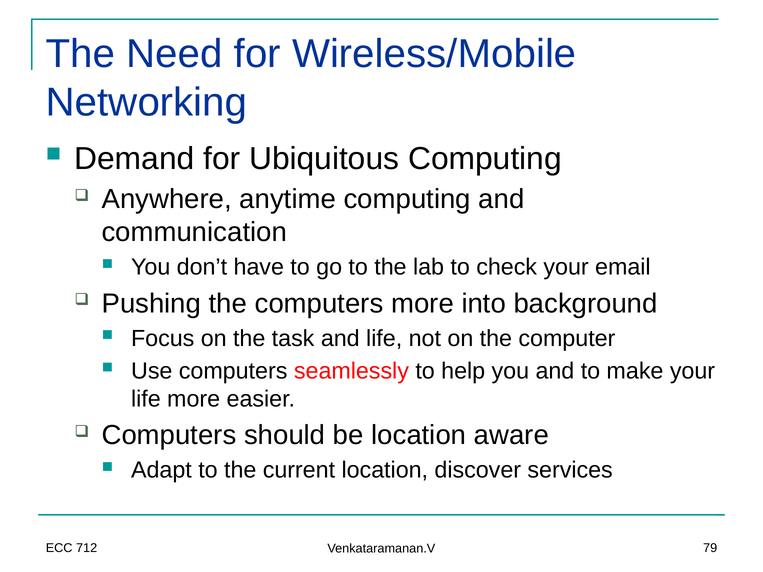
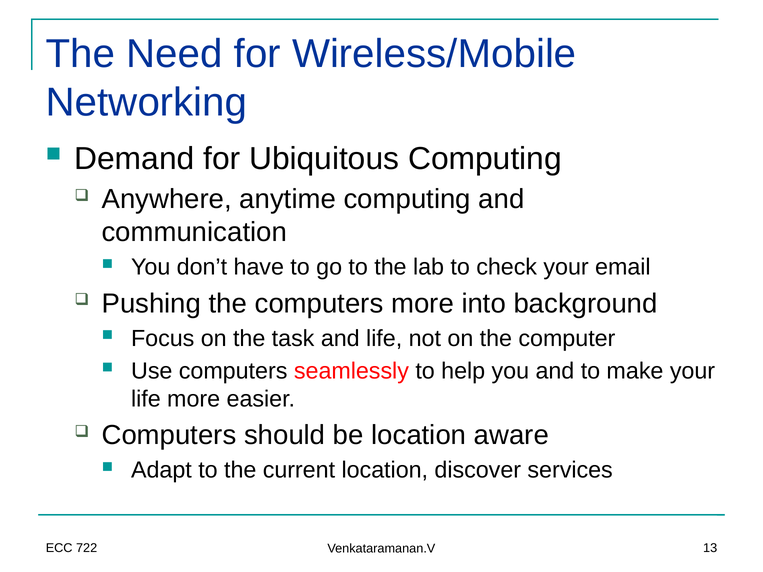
712: 712 -> 722
79: 79 -> 13
